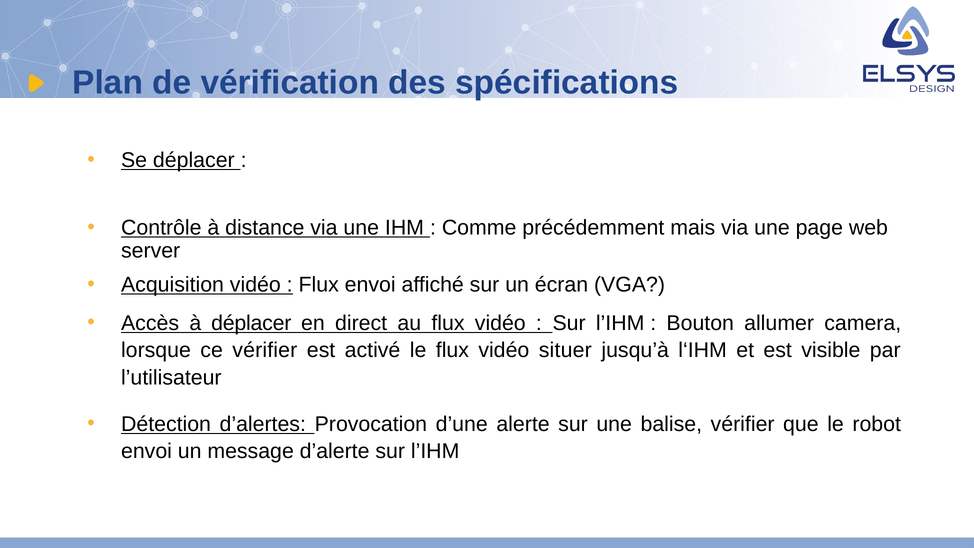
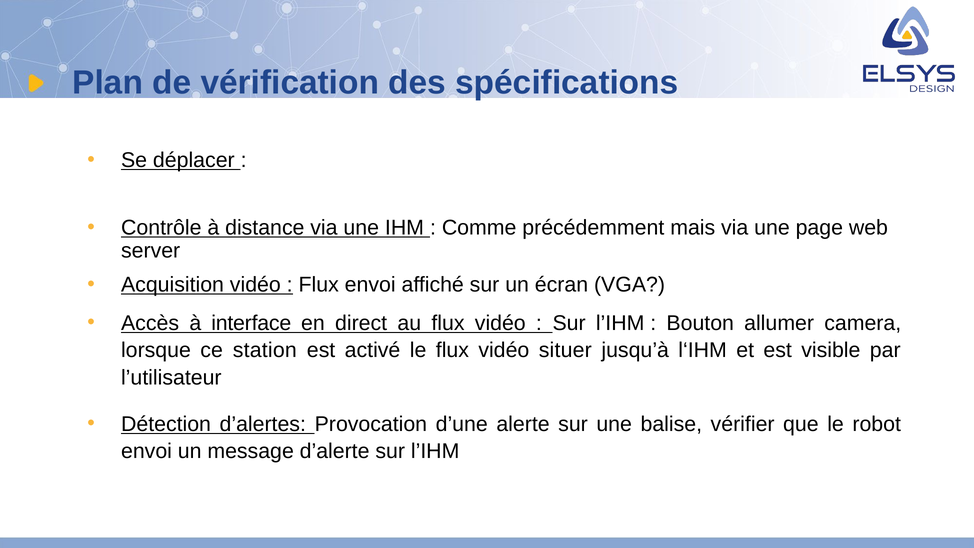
à déplacer: déplacer -> interface
ce vérifier: vérifier -> station
